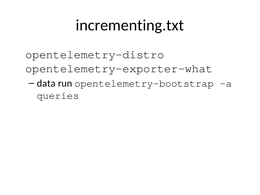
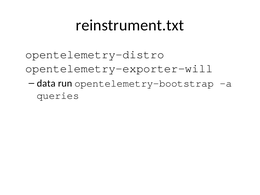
incrementing.txt: incrementing.txt -> reinstrument.txt
opentelemetry-exporter-what: opentelemetry-exporter-what -> opentelemetry-exporter-will
